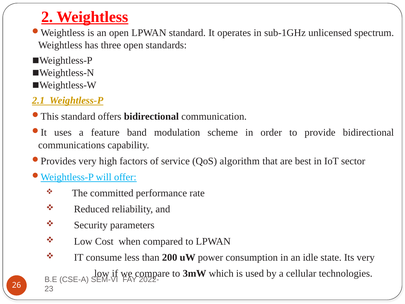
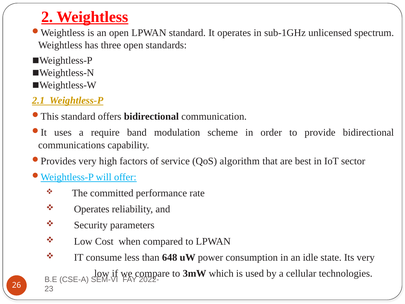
feature: feature -> require
Reduced at (92, 209): Reduced -> Operates
200: 200 -> 648
